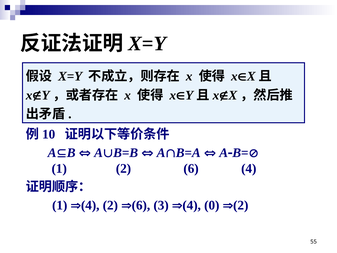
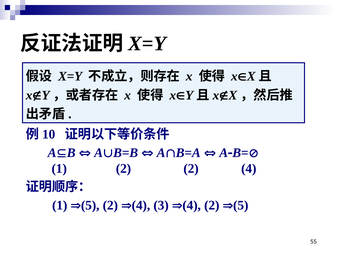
2 6: 6 -> 2
4 at (90, 205): 4 -> 5
6 at (141, 205): 6 -> 4
4 0: 0 -> 2
2 at (241, 205): 2 -> 5
